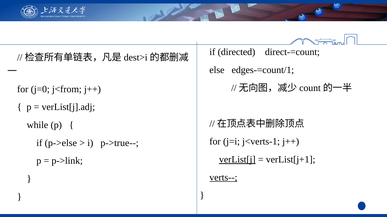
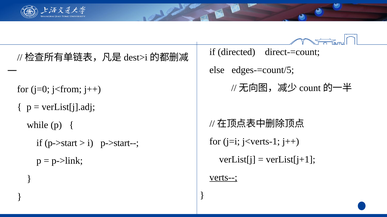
edges-=count/1: edges-=count/1 -> edges-=count/5
p->else: p->else -> p->start
p->true--: p->true-- -> p->start--
verList[j underline: present -> none
